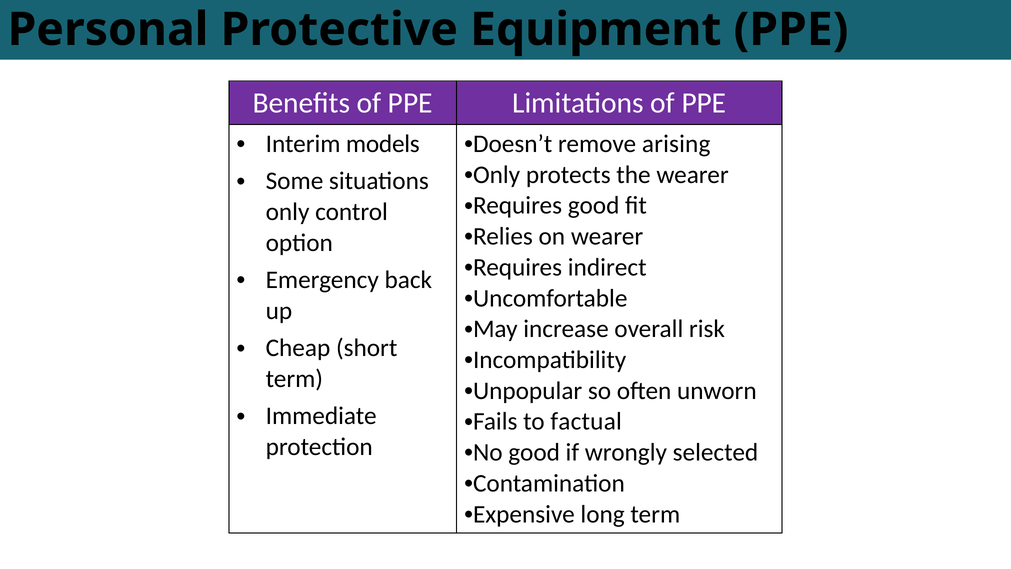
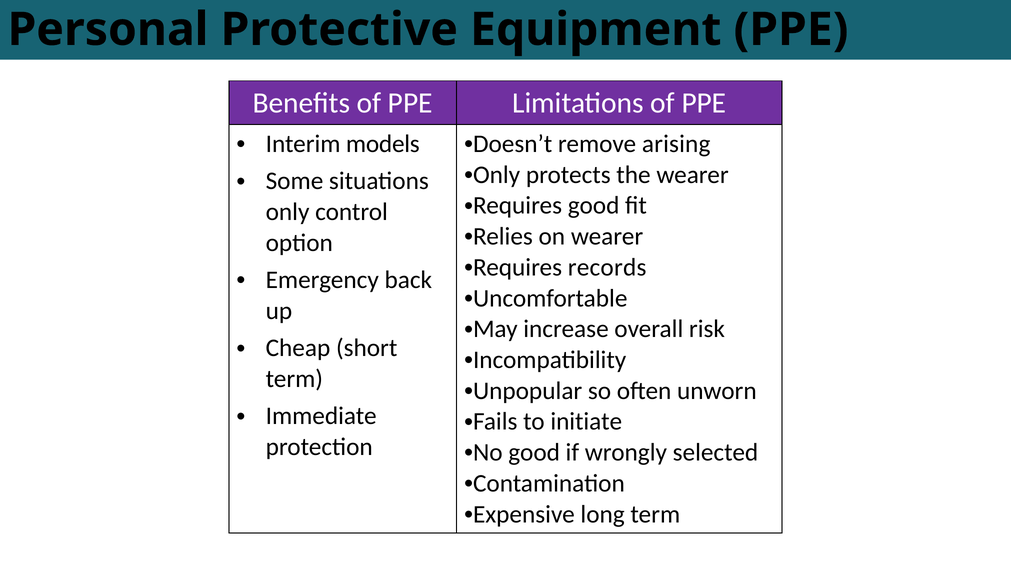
indirect: indirect -> records
factual: factual -> initiate
